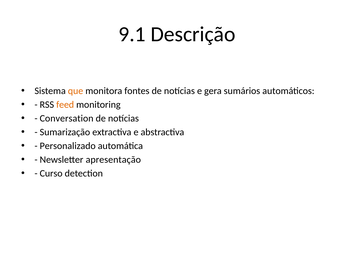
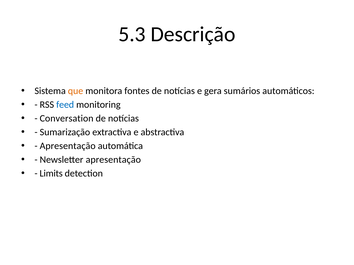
9.1: 9.1 -> 5.3
feed colour: orange -> blue
Personalizado at (68, 146): Personalizado -> Apresentação
Curso: Curso -> Limits
